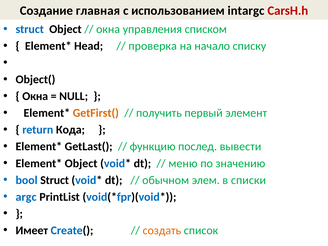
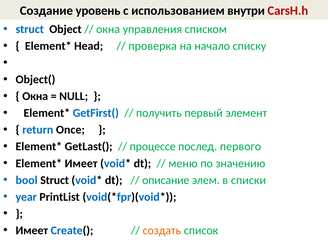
главная: главная -> уровень
intargc: intargc -> внутри
GetFirst( colour: orange -> blue
Кода: Кода -> Once
функцию: функцию -> процессе
вывести: вывести -> первого
Object at (81, 163): Object -> Имеет
обычном: обычном -> описание
argc: argc -> year
